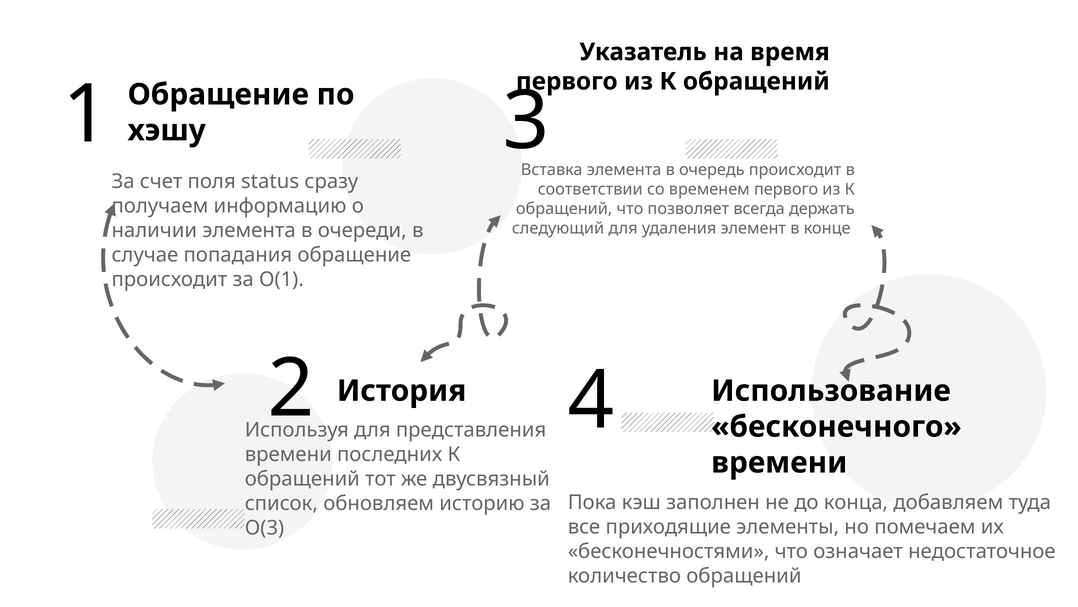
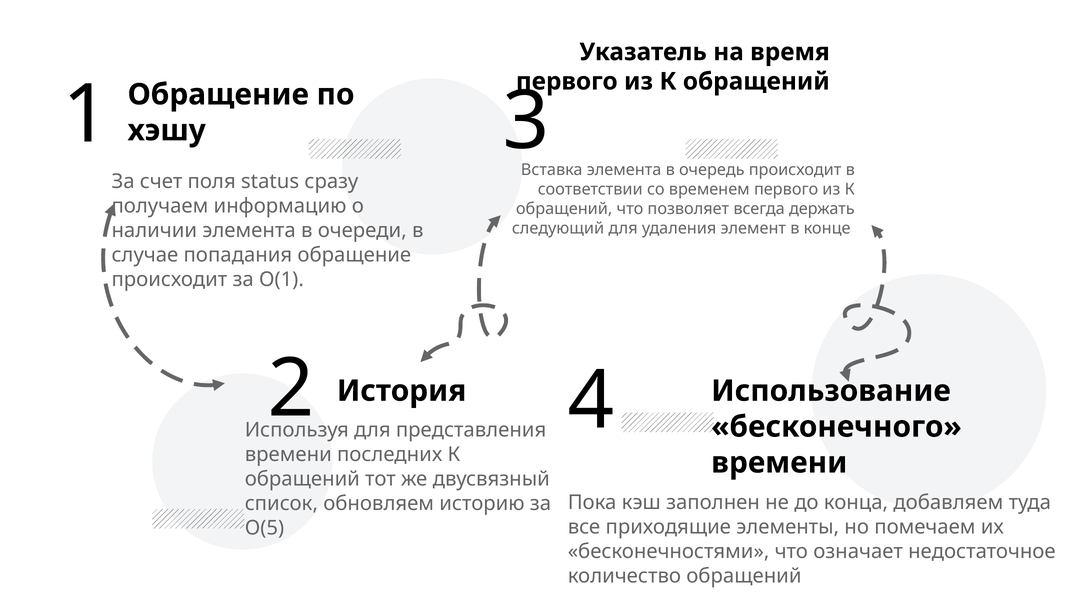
О(3: О(3 -> О(5
